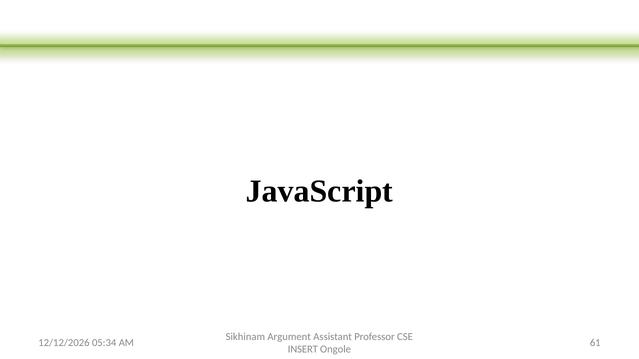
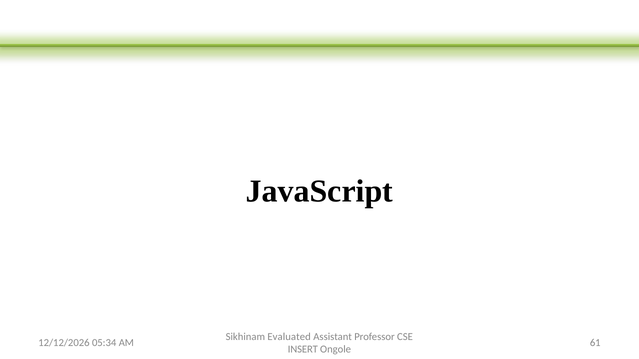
Argument: Argument -> Evaluated
